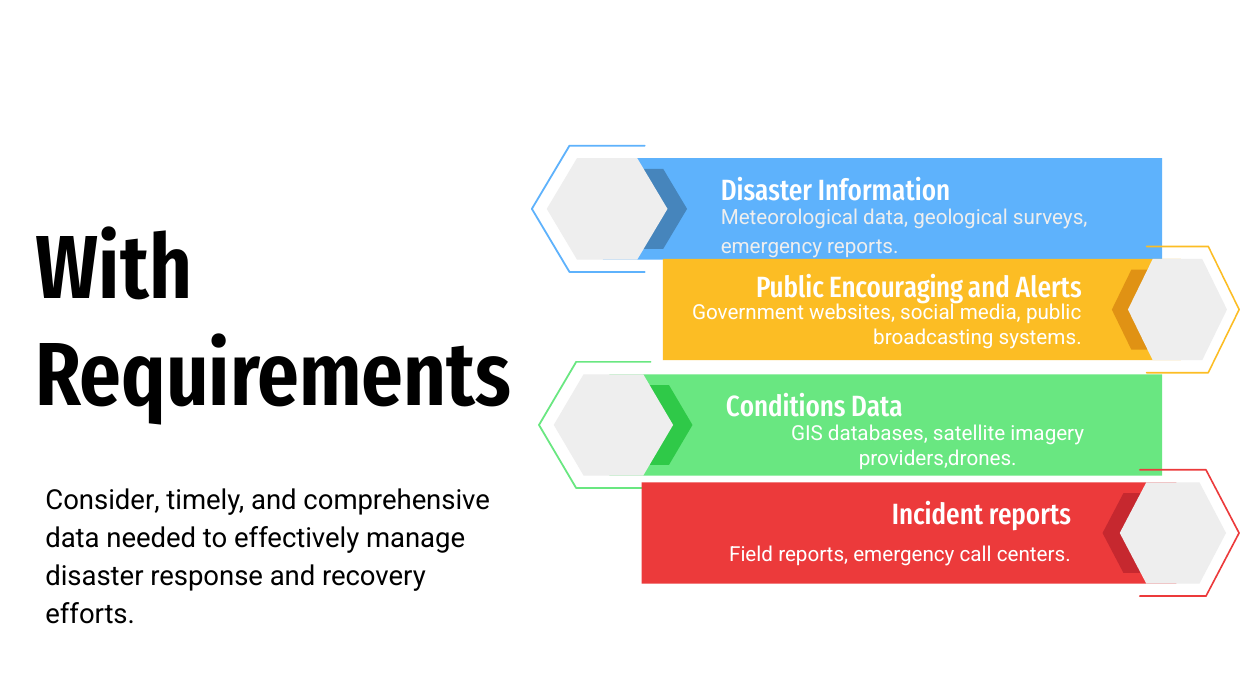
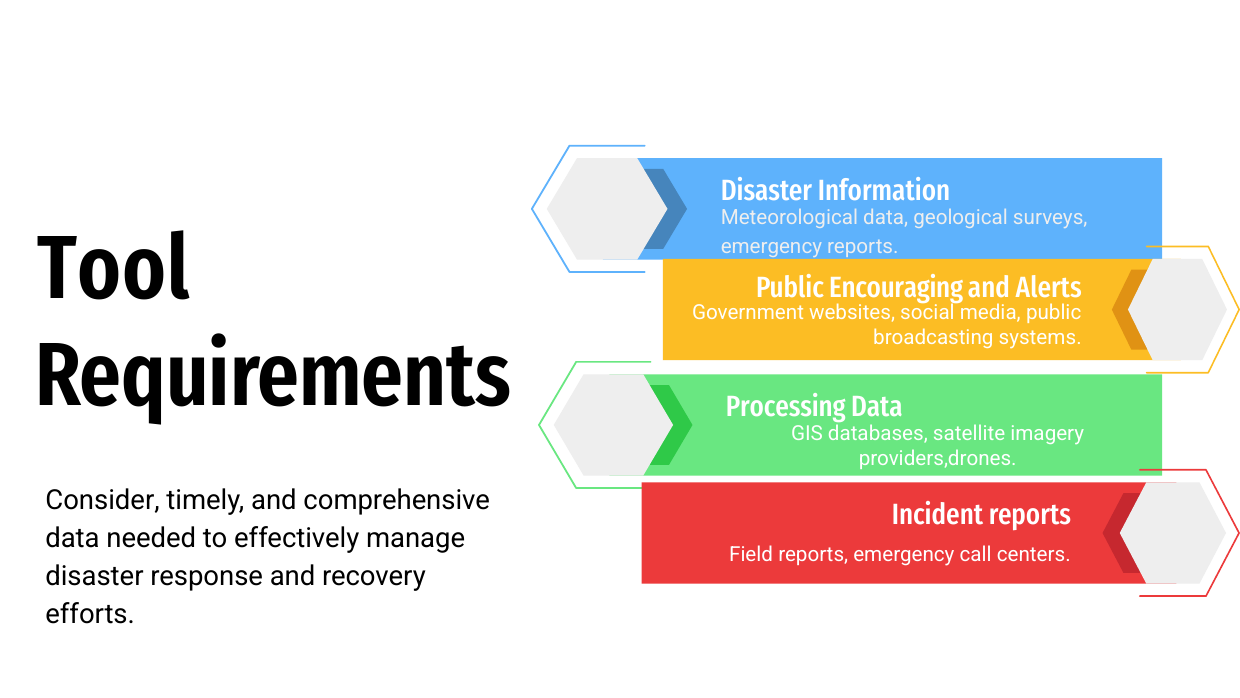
With: With -> Tool
Conditions: Conditions -> Processing
